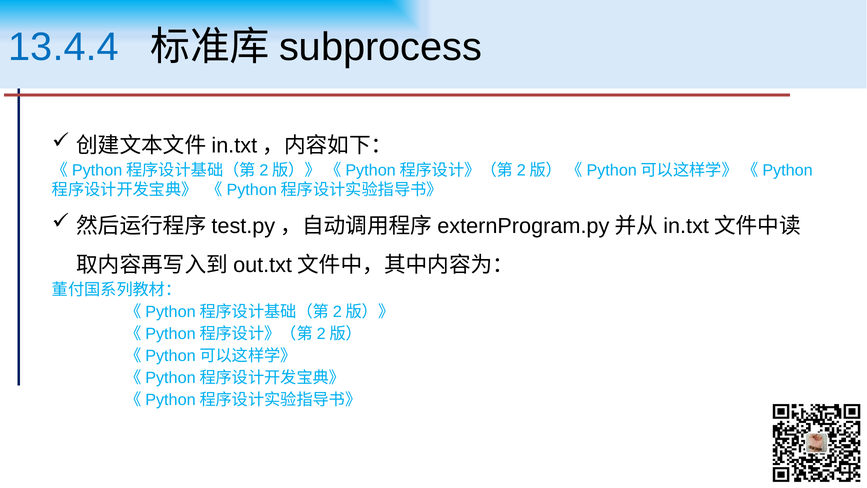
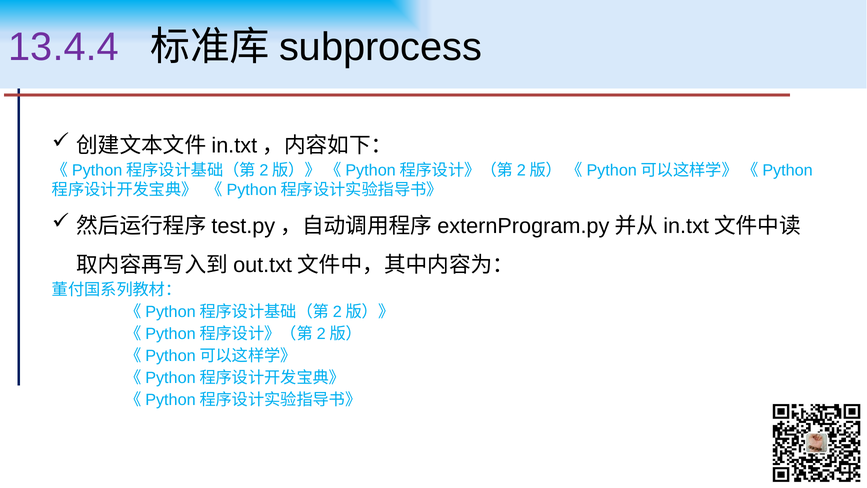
13.4.4 colour: blue -> purple
